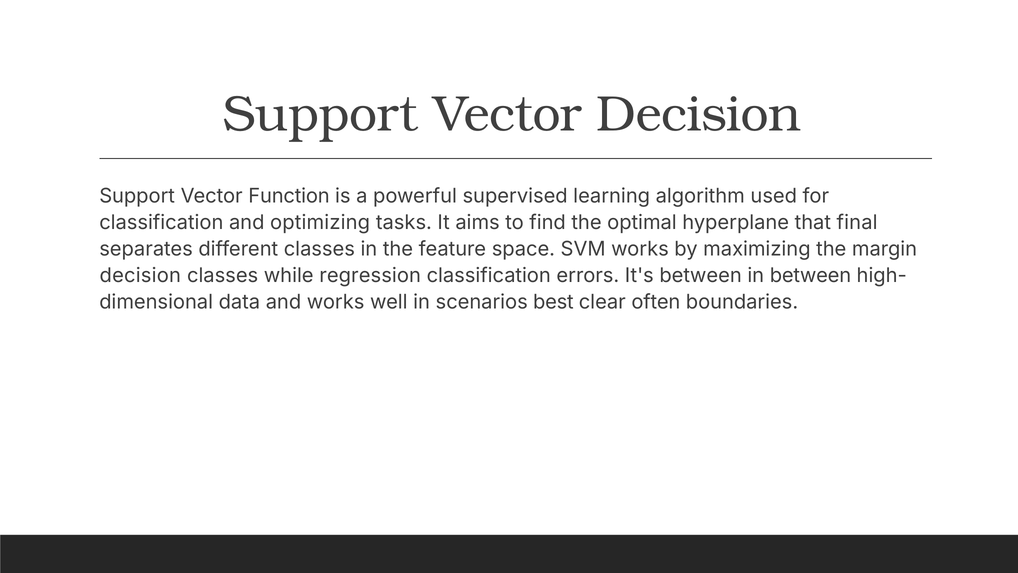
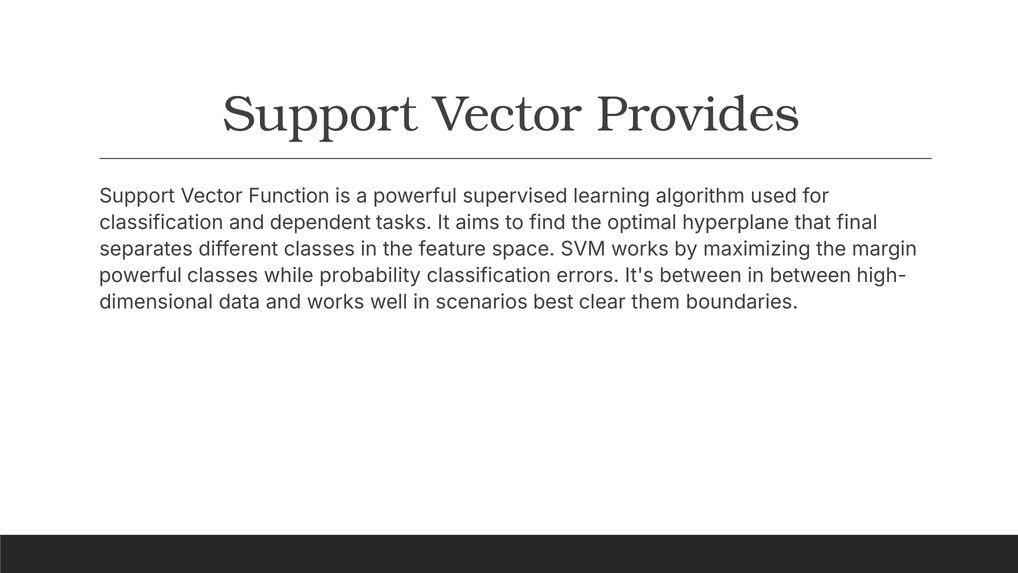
Vector Decision: Decision -> Provides
optimizing: optimizing -> dependent
decision at (140, 275): decision -> powerful
regression: regression -> probability
often: often -> them
